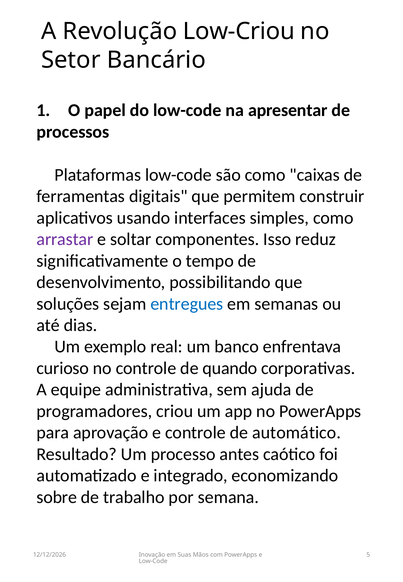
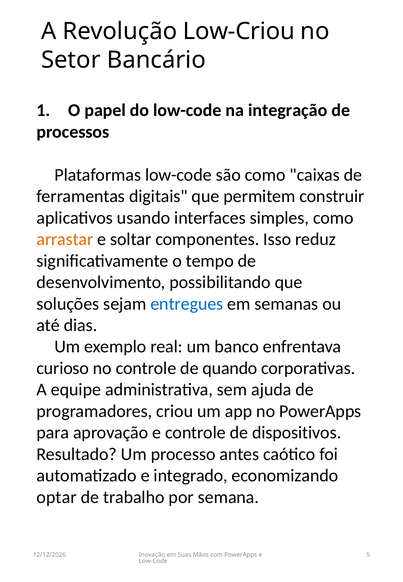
apresentar: apresentar -> integração
arrastar colour: purple -> orange
automático: automático -> dispositivos
sobre: sobre -> optar
